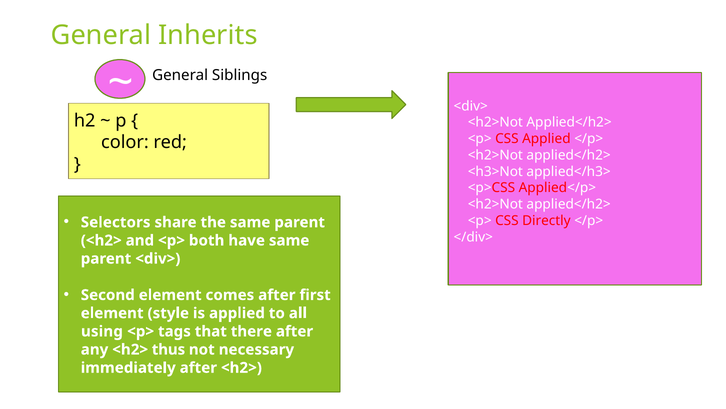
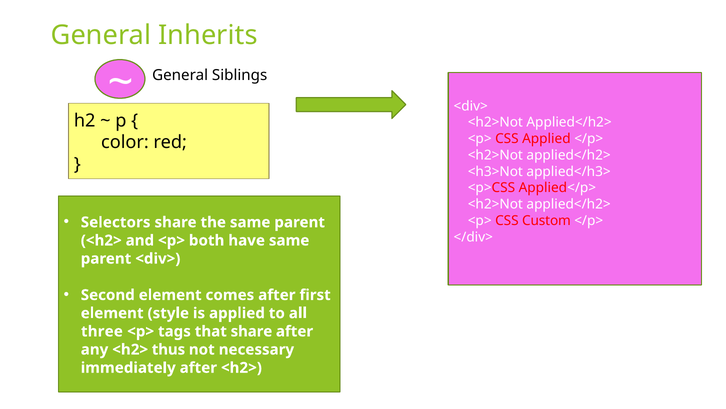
Directly: Directly -> Custom
using: using -> three
that there: there -> share
